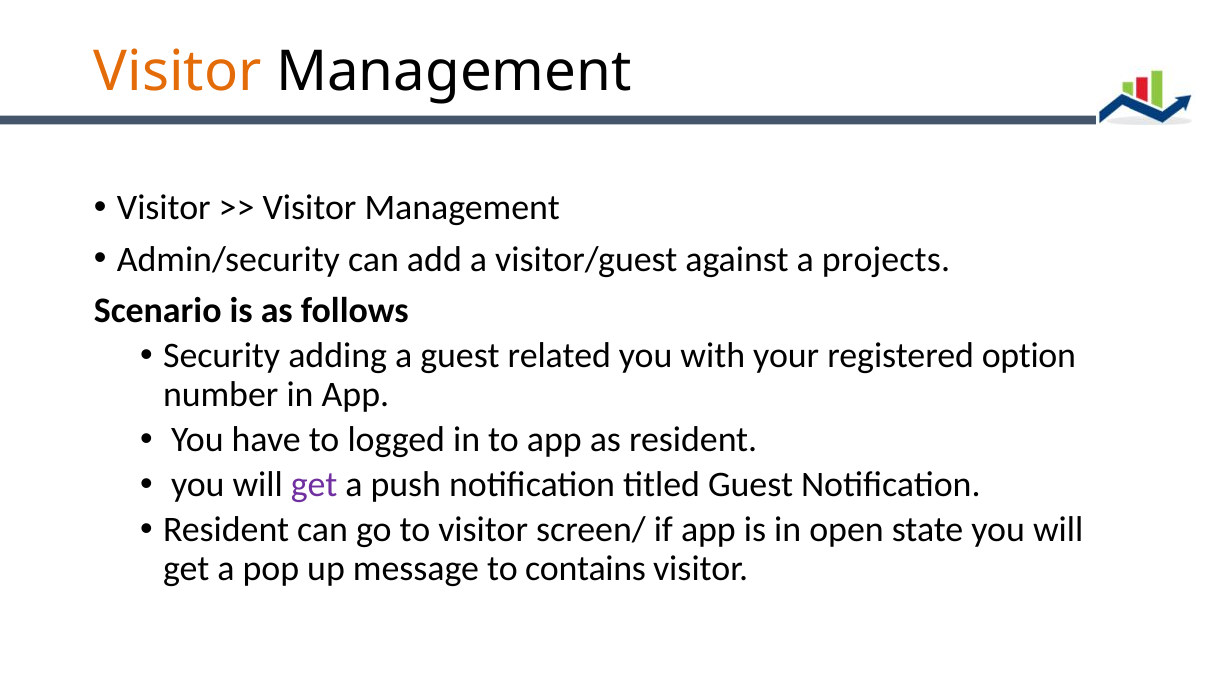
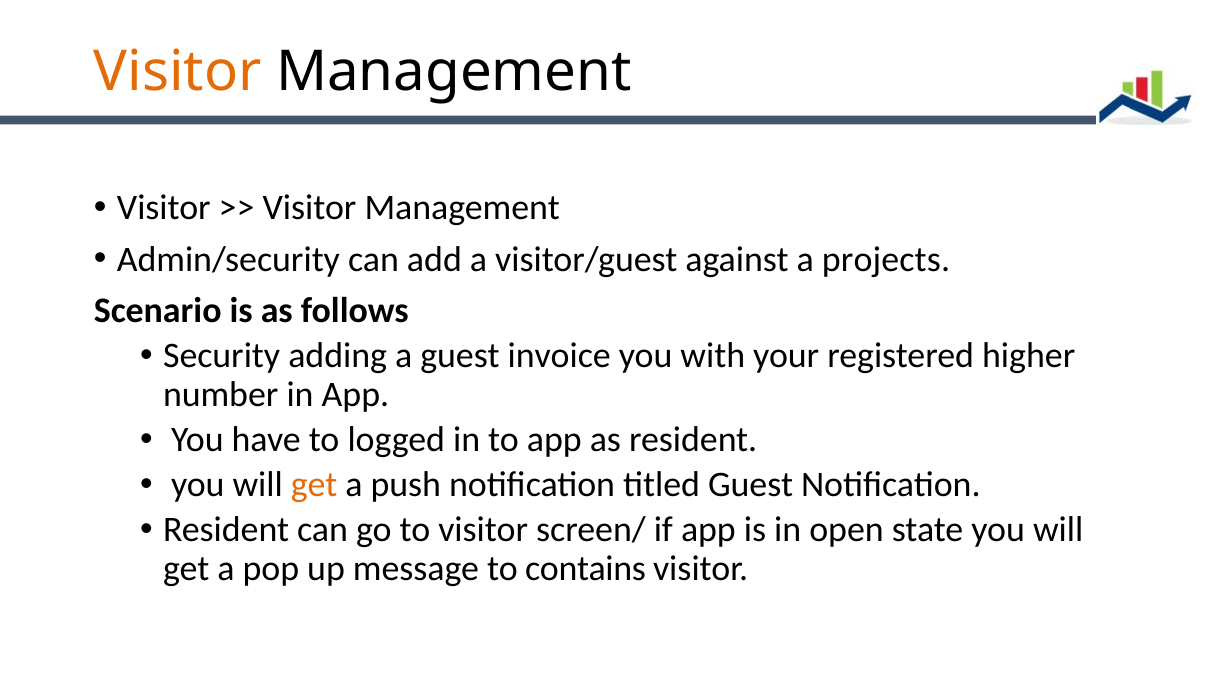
related: related -> invoice
option: option -> higher
get at (314, 485) colour: purple -> orange
